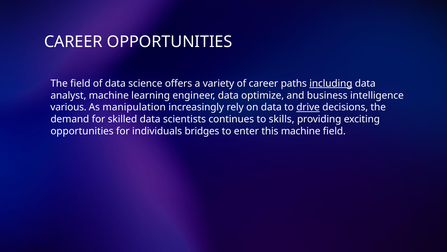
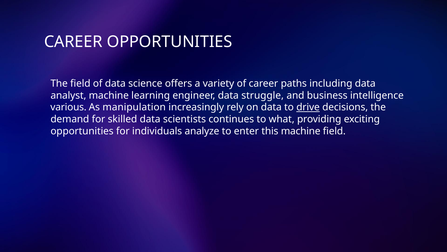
including underline: present -> none
optimize: optimize -> struggle
skills: skills -> what
bridges: bridges -> analyze
